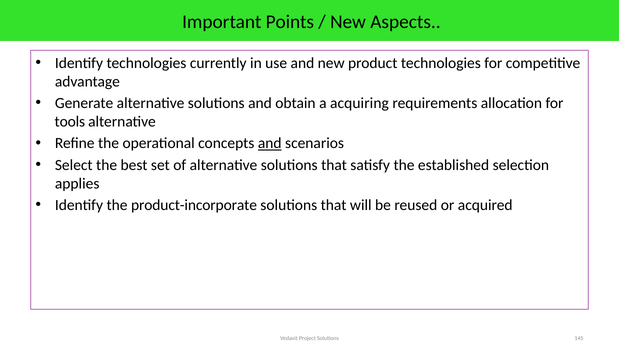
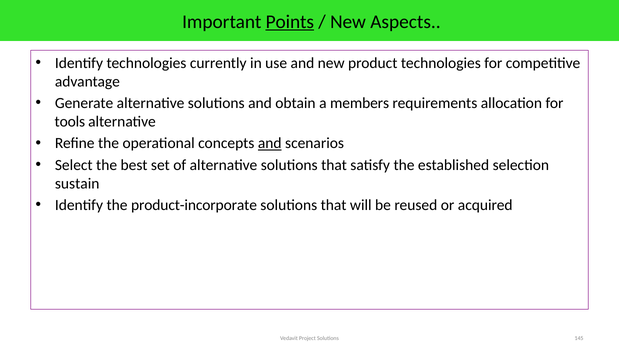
Points underline: none -> present
acquiring: acquiring -> members
applies: applies -> sustain
